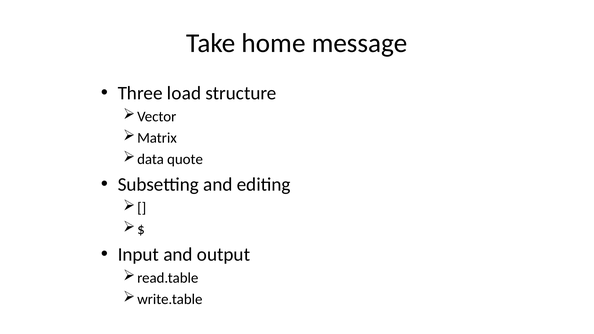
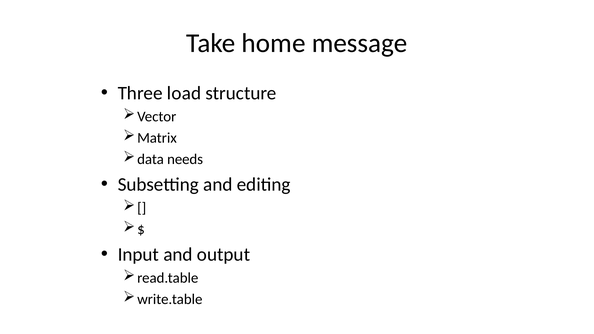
quote: quote -> needs
